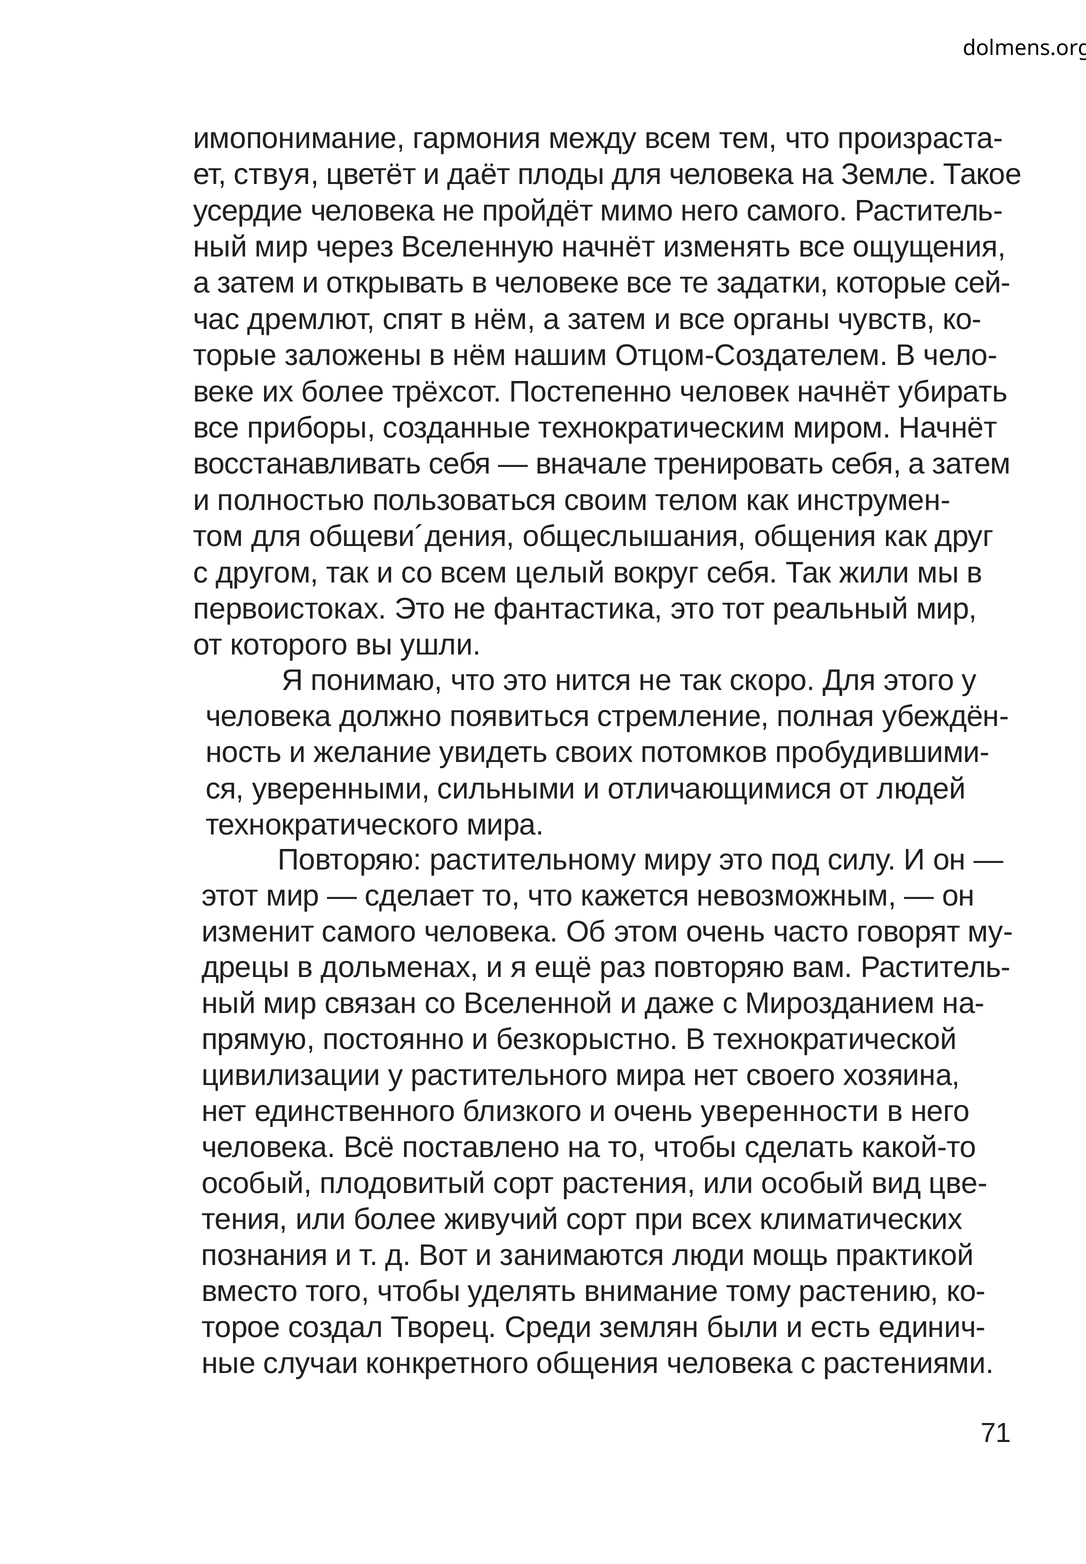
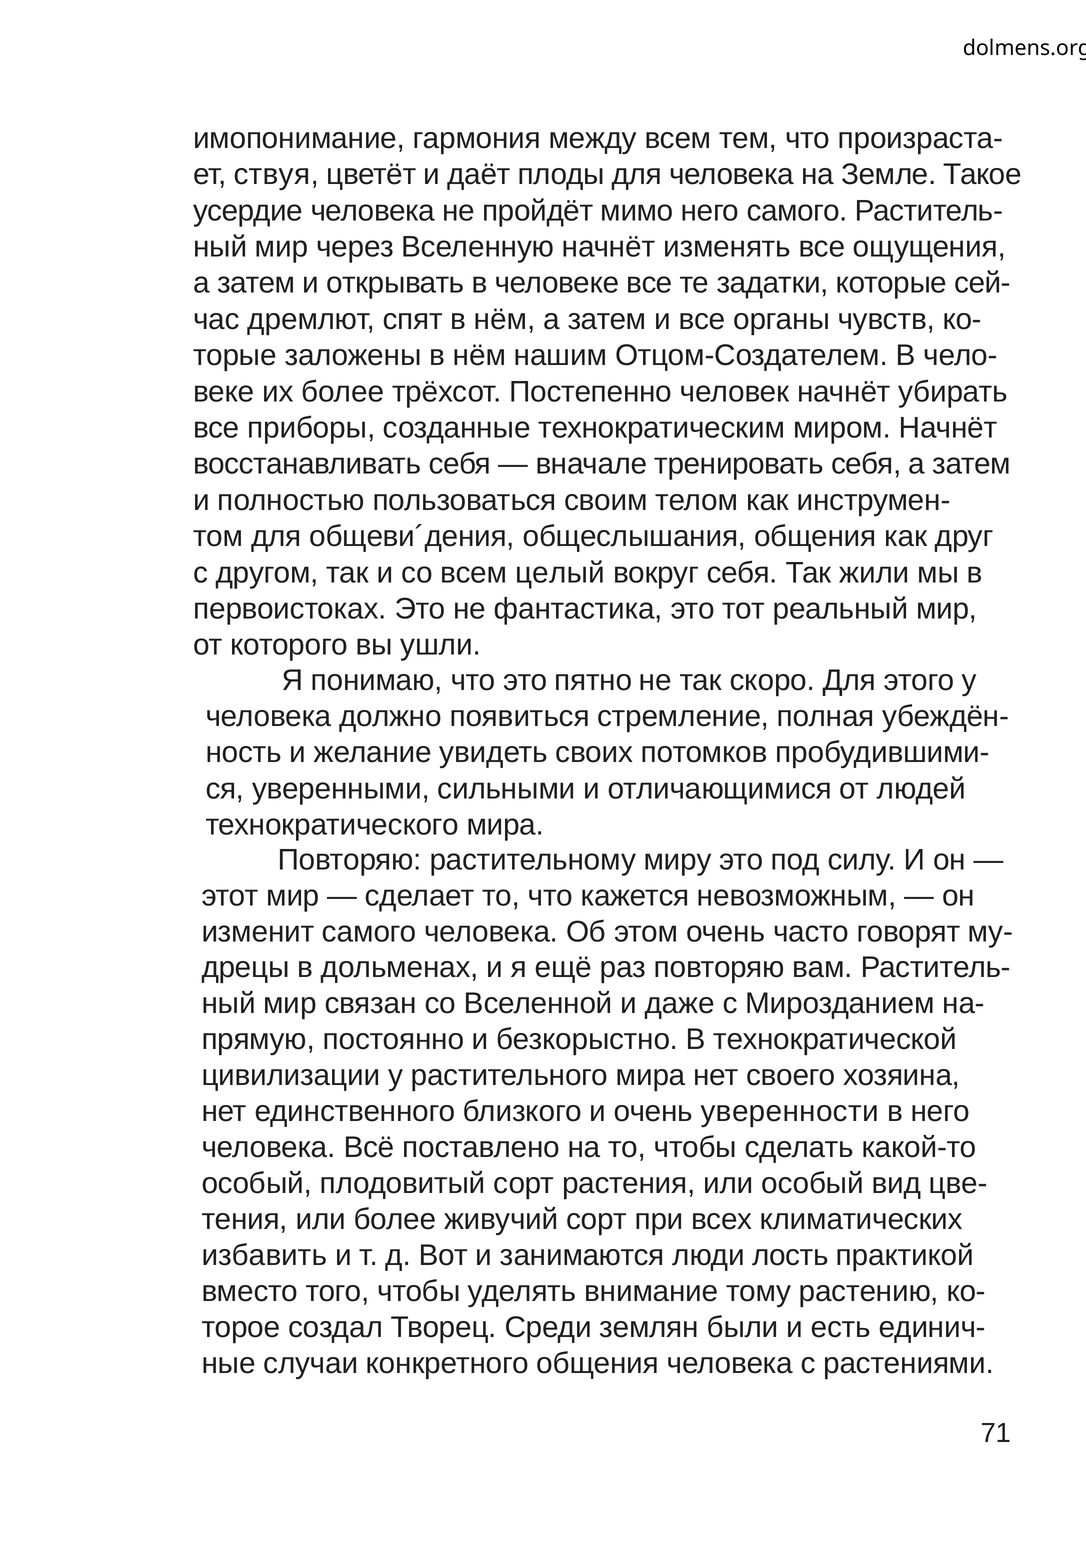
нится: нится -> пятно
познания: познания -> избавить
мощь: мощь -> лость
